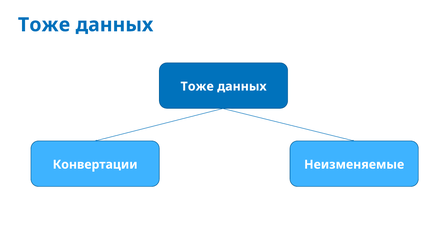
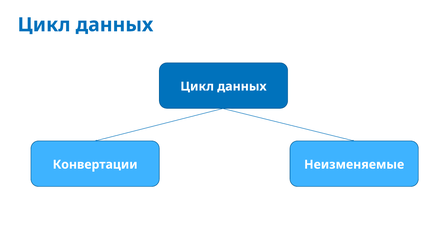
Тоже at (44, 25): Тоже -> Цикл
Тоже at (197, 86): Тоже -> Цикл
